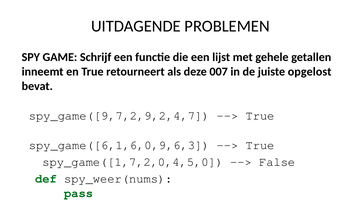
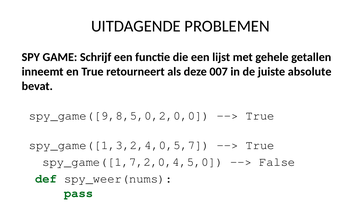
opgelost: opgelost -> absolute
spy_game([9,7,2,9,2,4,7: spy_game([9,7,2,9,2,4,7 -> spy_game([9,8,5,0,2,0,0
spy_game([6,1,6,0,9,6,3: spy_game([6,1,6,0,9,6,3 -> spy_game([1,3,2,4,0,5,7
